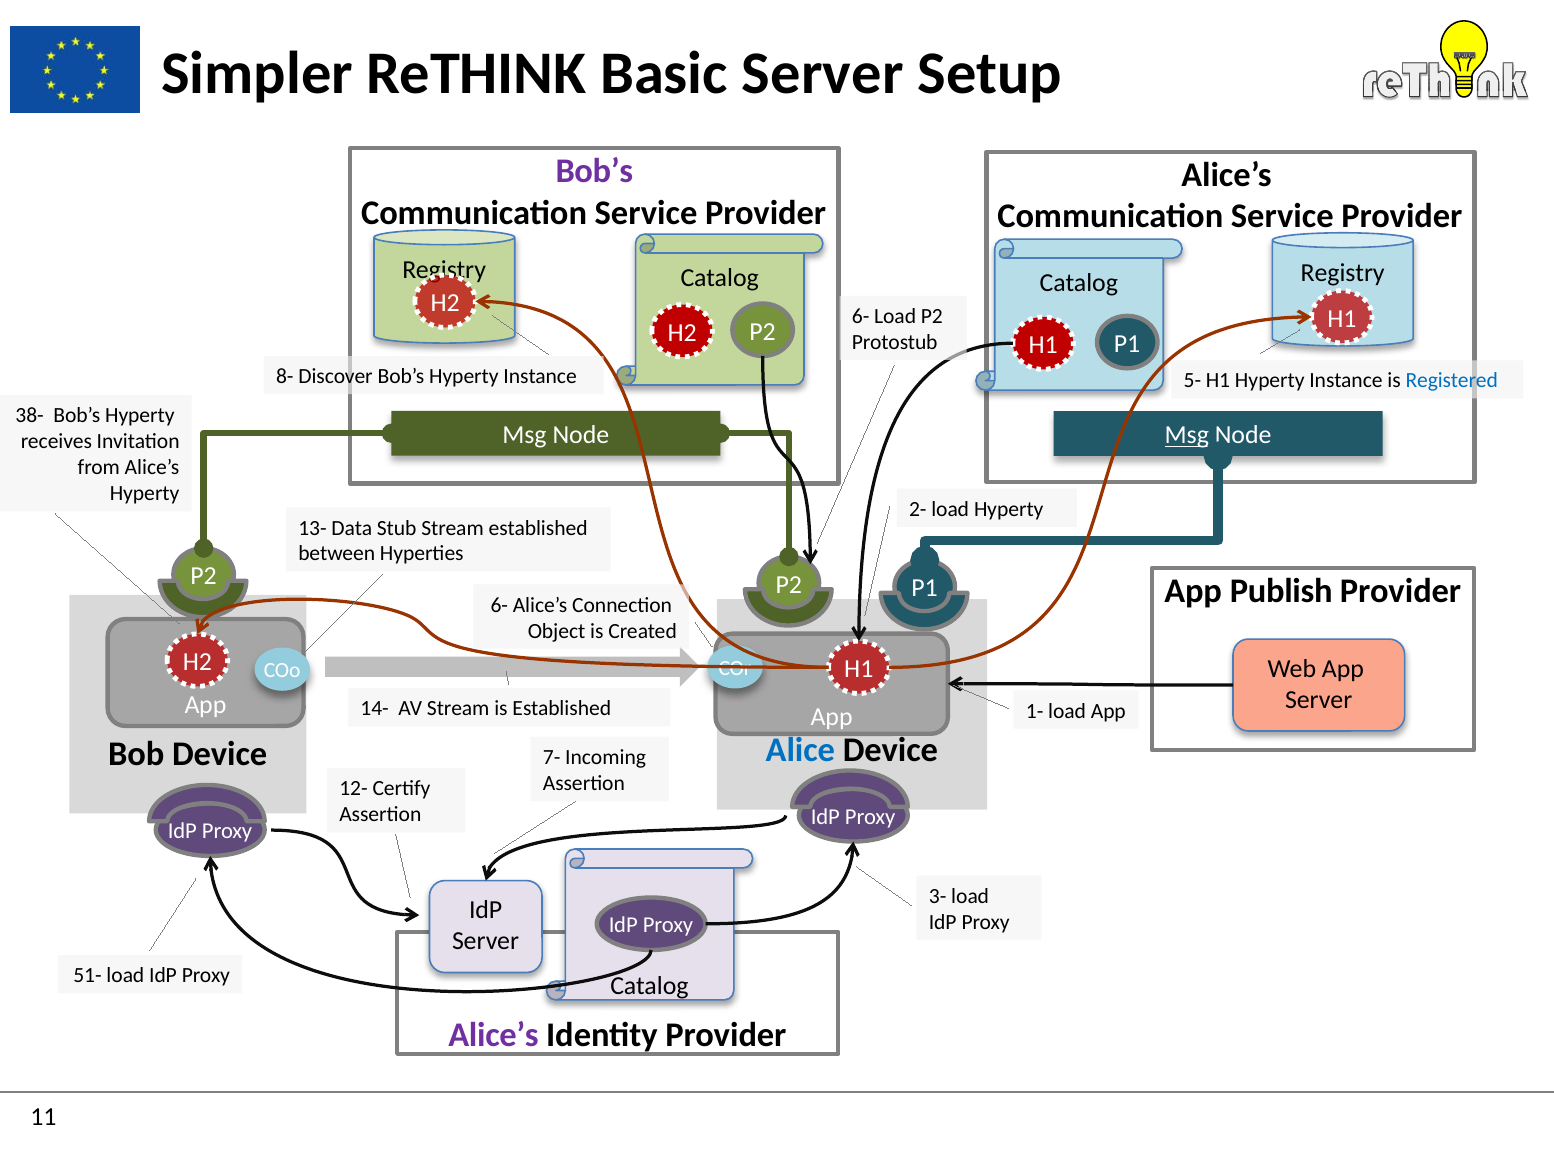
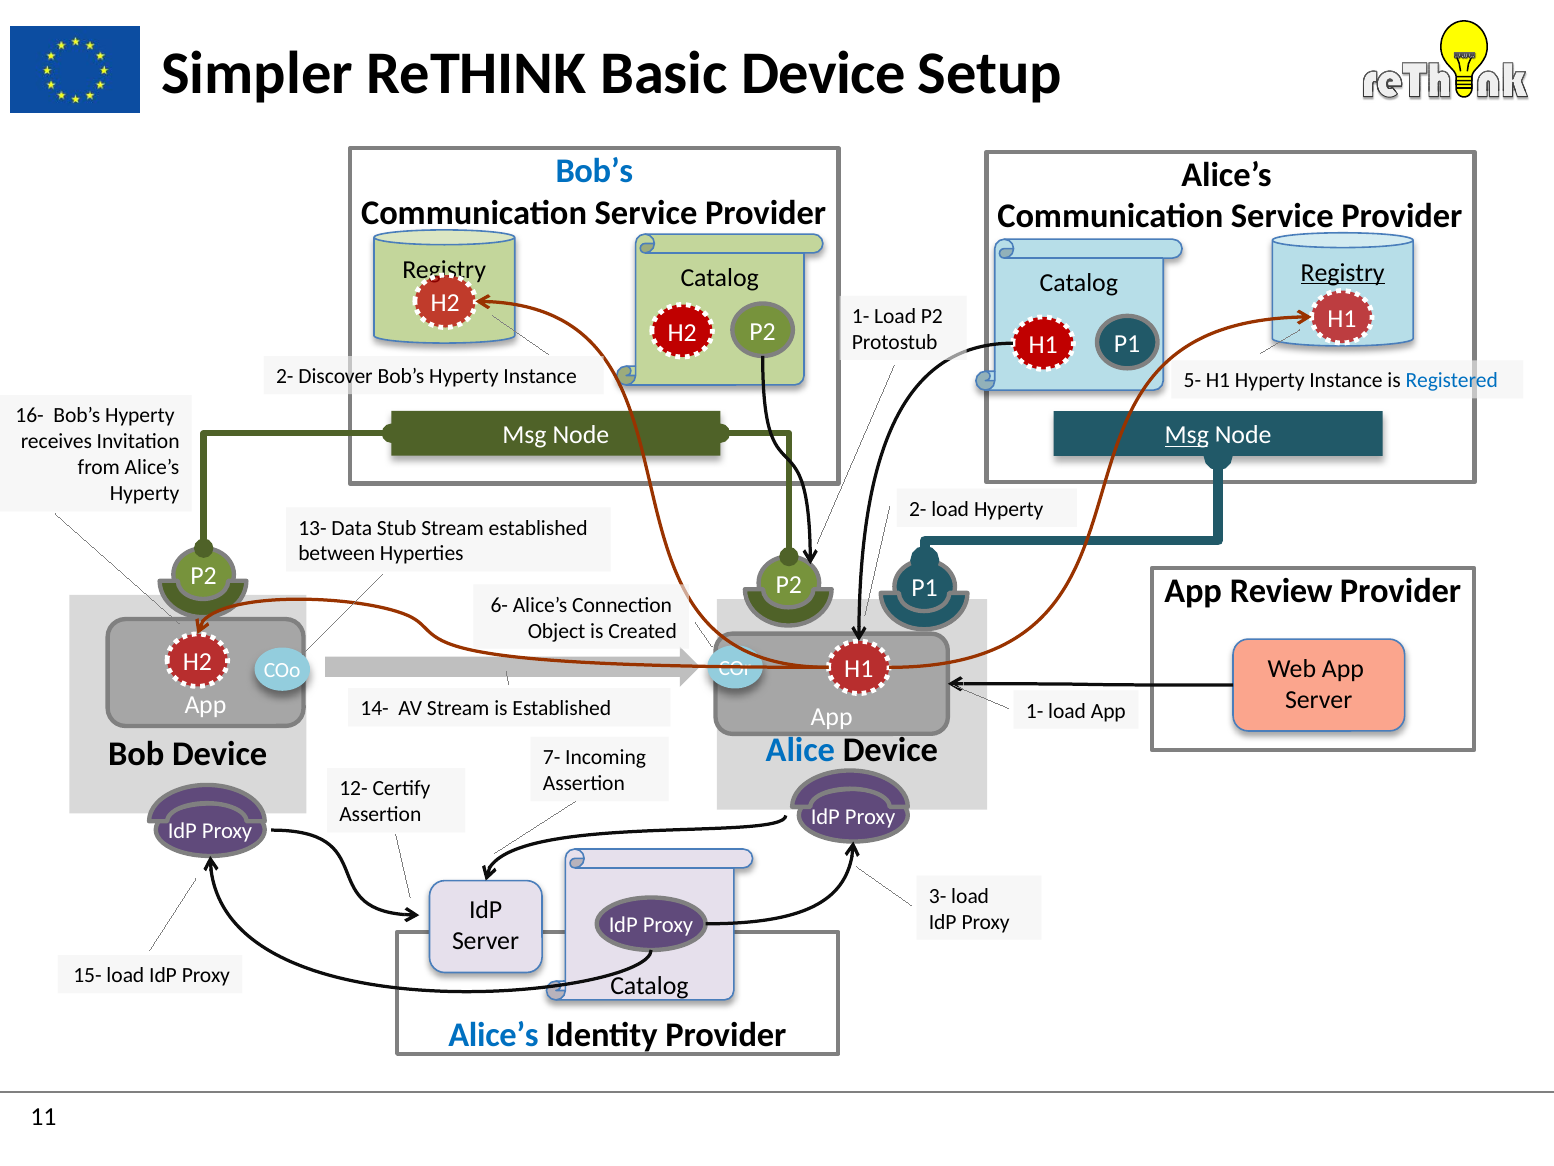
Basic Server: Server -> Device
Bob’s at (594, 171) colour: purple -> blue
Registry at (1343, 272) underline: none -> present
6- at (861, 316): 6- -> 1-
8- at (285, 376): 8- -> 2-
38-: 38- -> 16-
Publish: Publish -> Review
51-: 51- -> 15-
Alice’s at (494, 1035) colour: purple -> blue
